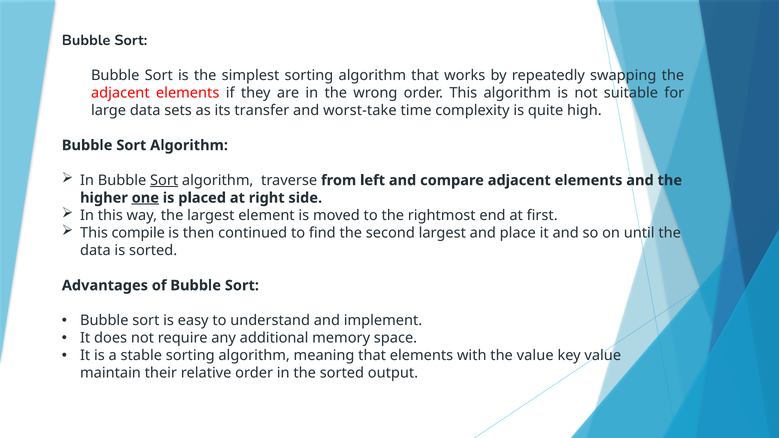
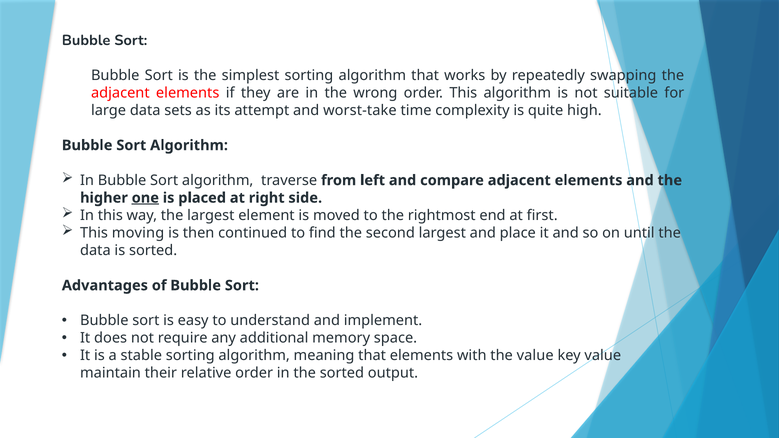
transfer: transfer -> attempt
Sort at (164, 180) underline: present -> none
compile: compile -> moving
